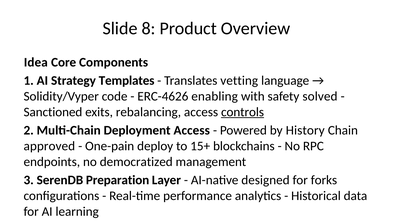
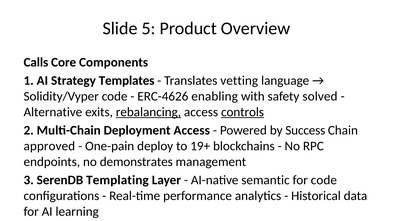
8: 8 -> 5
Idea: Idea -> Calls
Sanctioned: Sanctioned -> Alternative
rebalancing underline: none -> present
History: History -> Success
15+: 15+ -> 19+
democratized: democratized -> demonstrates
Preparation: Preparation -> Templating
designed: designed -> semantic
for forks: forks -> code
